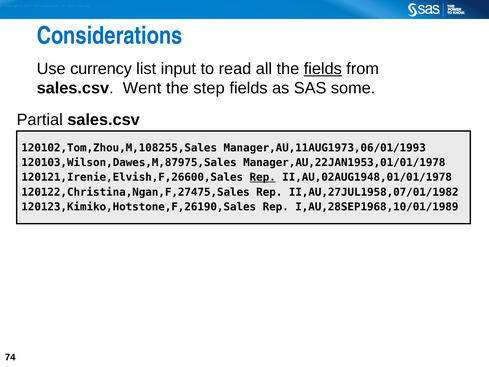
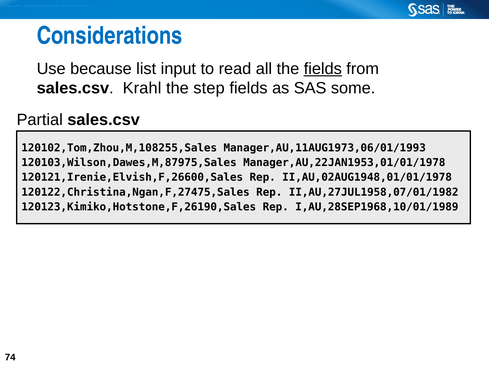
currency: currency -> because
Went: Went -> Krahl
Rep at (263, 177) underline: present -> none
